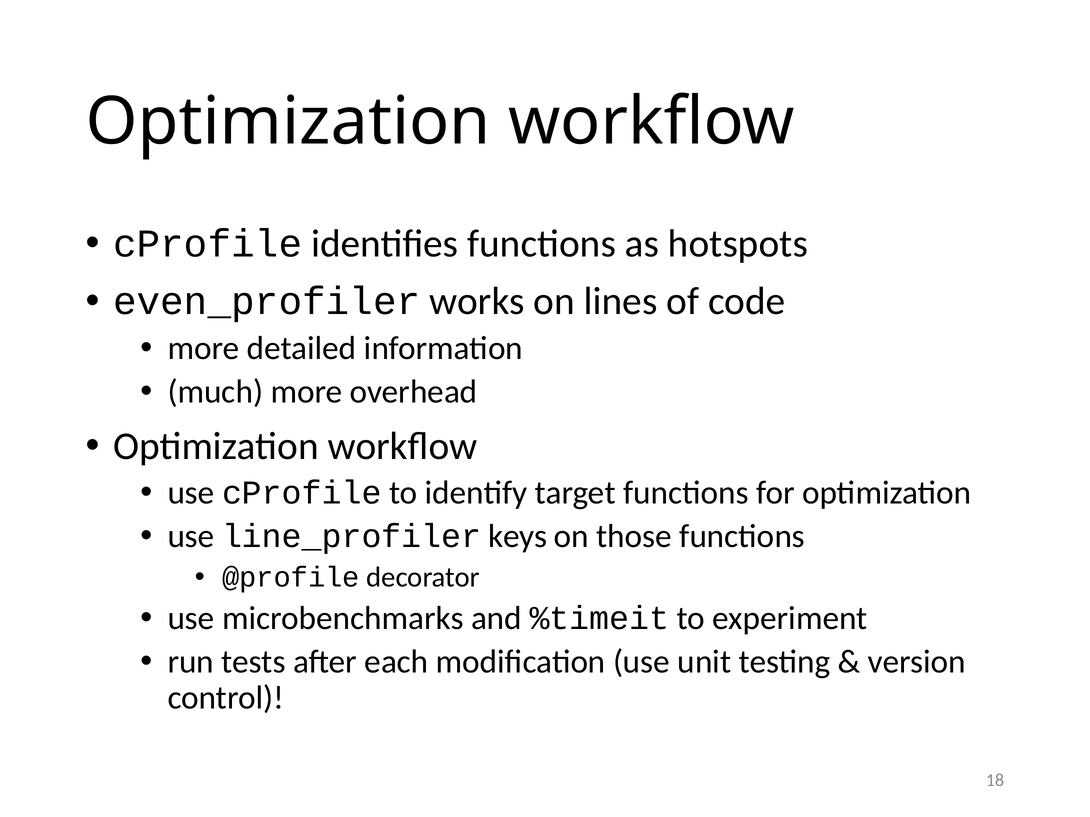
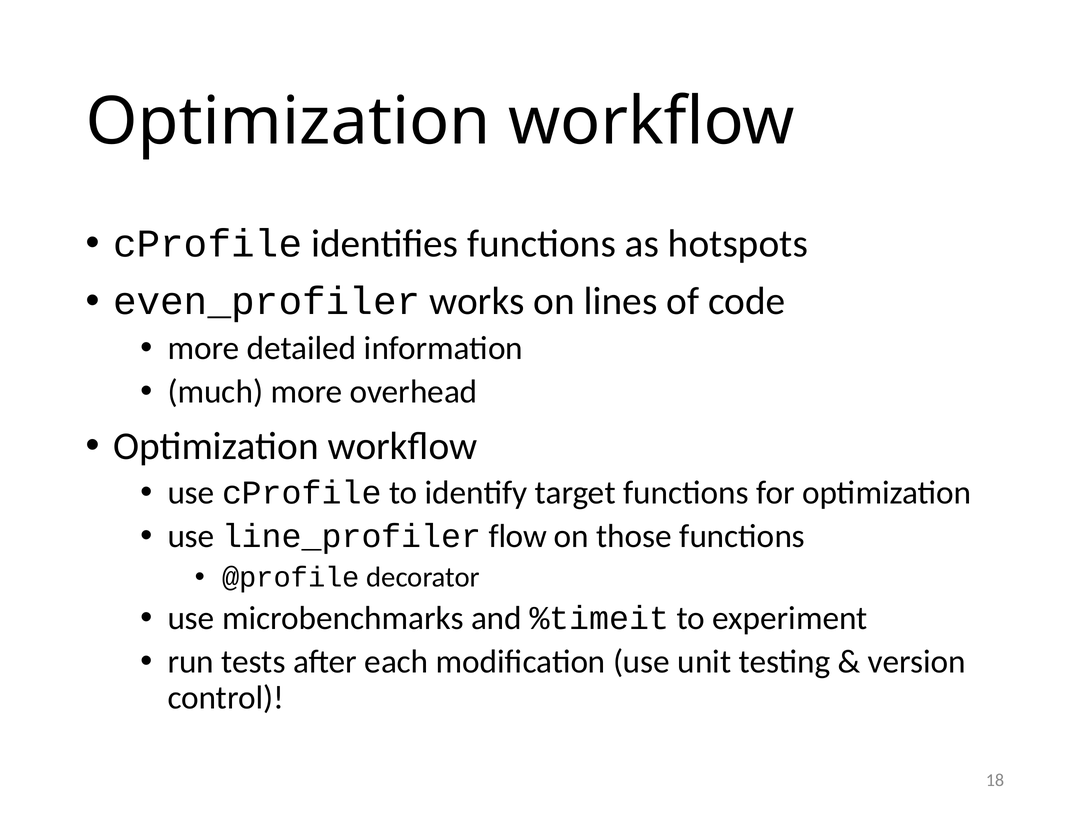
keys: keys -> flow
